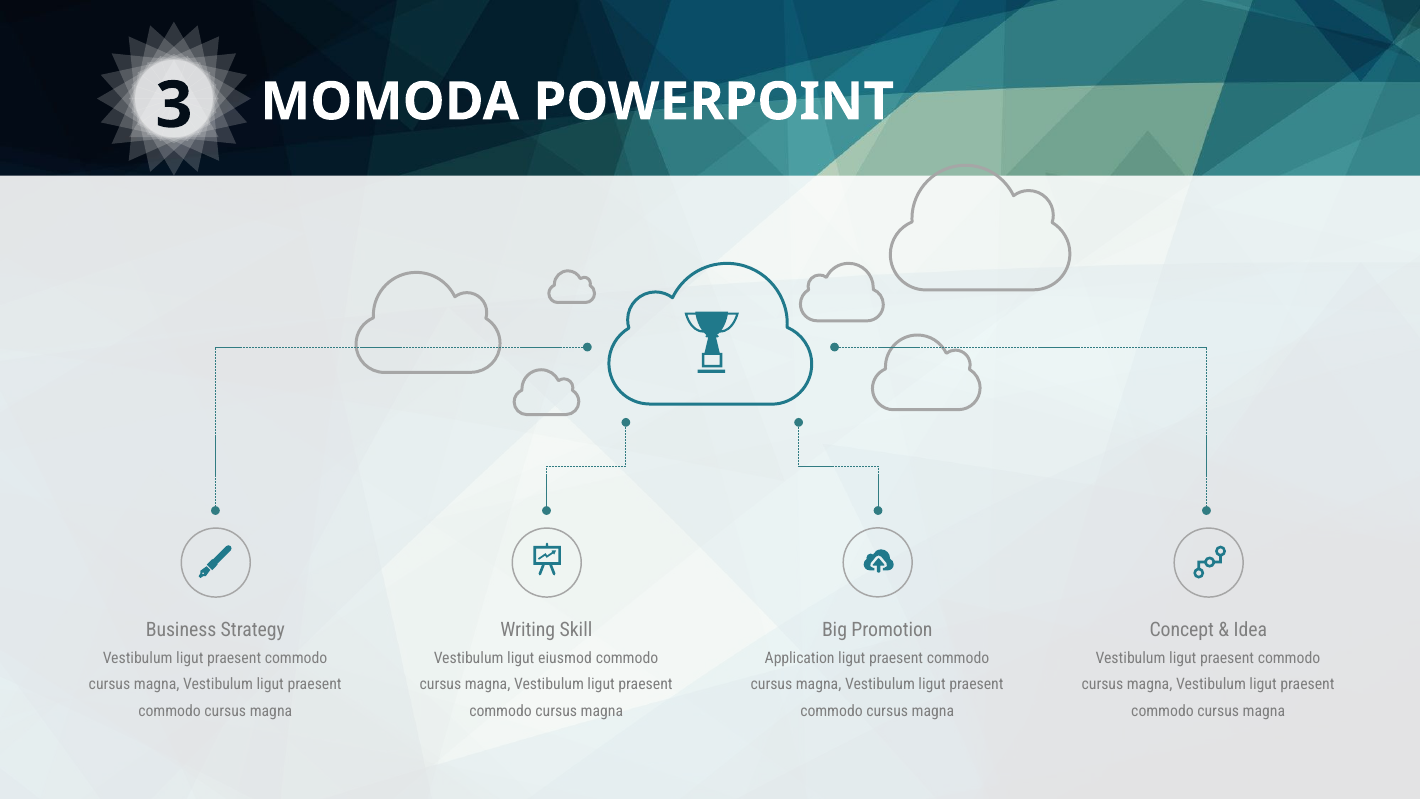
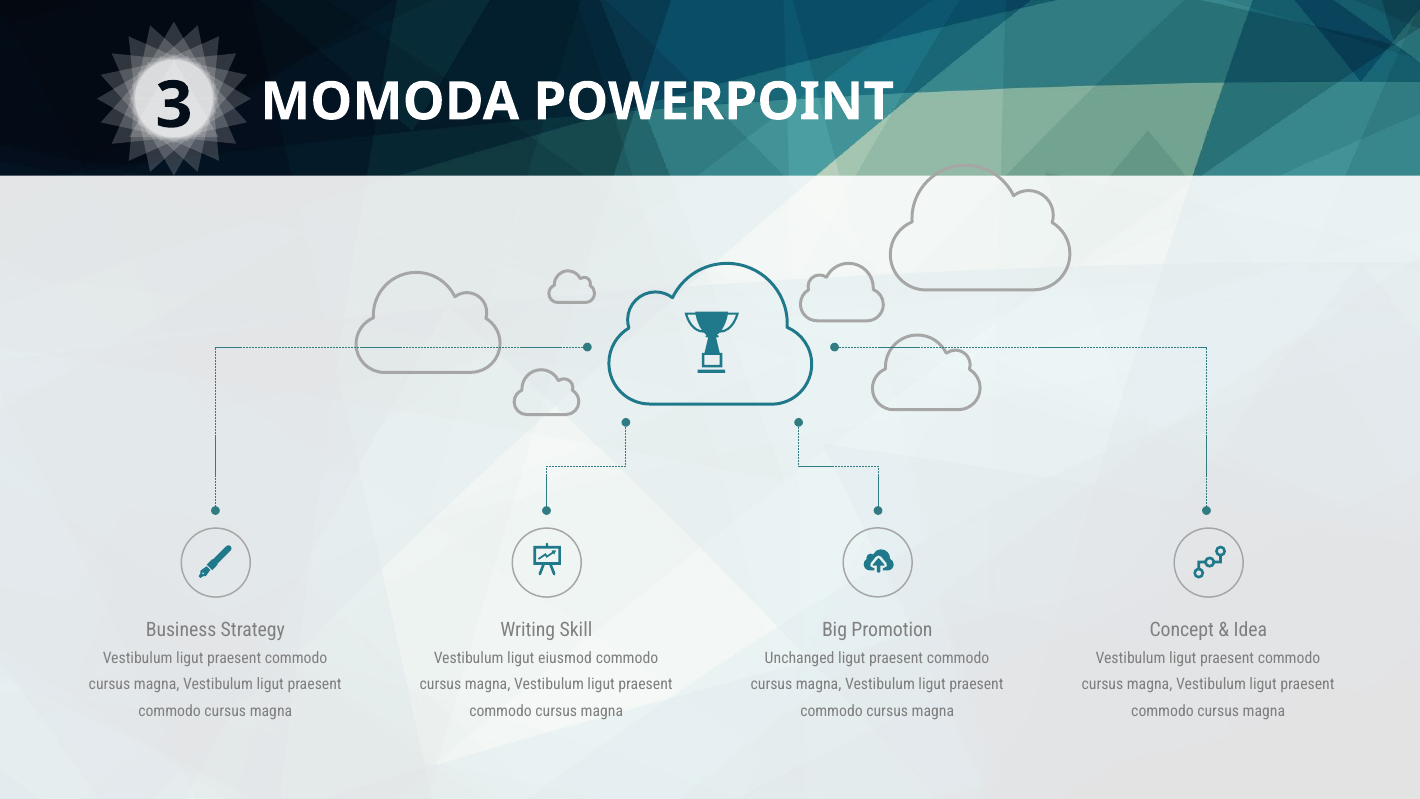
Application: Application -> Unchanged
